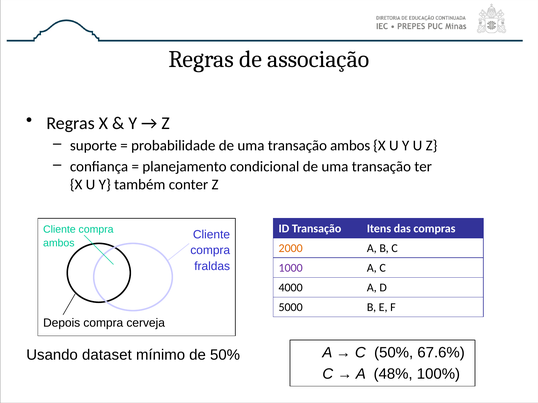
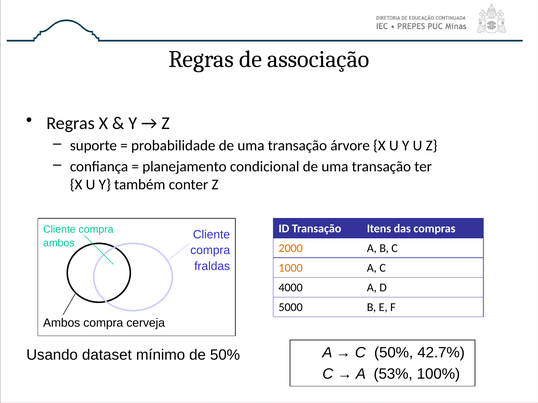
transação ambos: ambos -> árvore
1000 colour: purple -> orange
Depois at (62, 323): Depois -> Ambos
67.6%: 67.6% -> 42.7%
48%: 48% -> 53%
